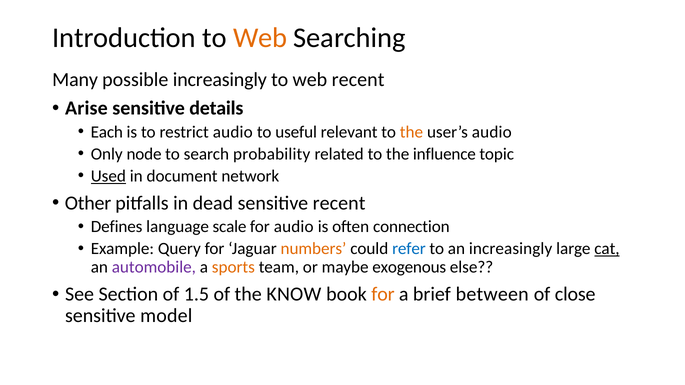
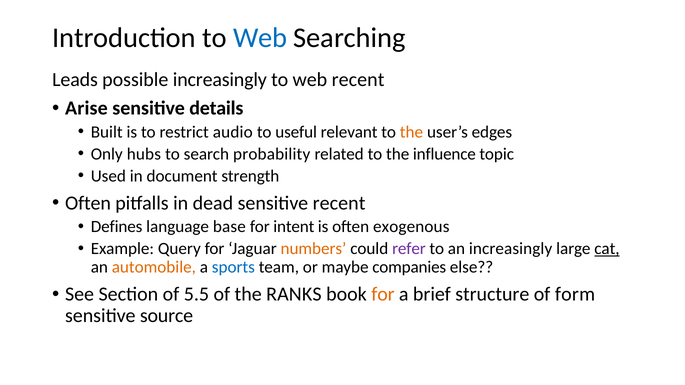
Web at (260, 38) colour: orange -> blue
Many: Many -> Leads
Each: Each -> Built
user’s audio: audio -> edges
node: node -> hubs
Used underline: present -> none
network: network -> strength
Other at (88, 203): Other -> Often
scale: scale -> base
for audio: audio -> intent
connection: connection -> exogenous
refer colour: blue -> purple
automobile colour: purple -> orange
sports colour: orange -> blue
exogenous: exogenous -> companies
1.5: 1.5 -> 5.5
KNOW: KNOW -> RANKS
between: between -> structure
close: close -> form
model: model -> source
